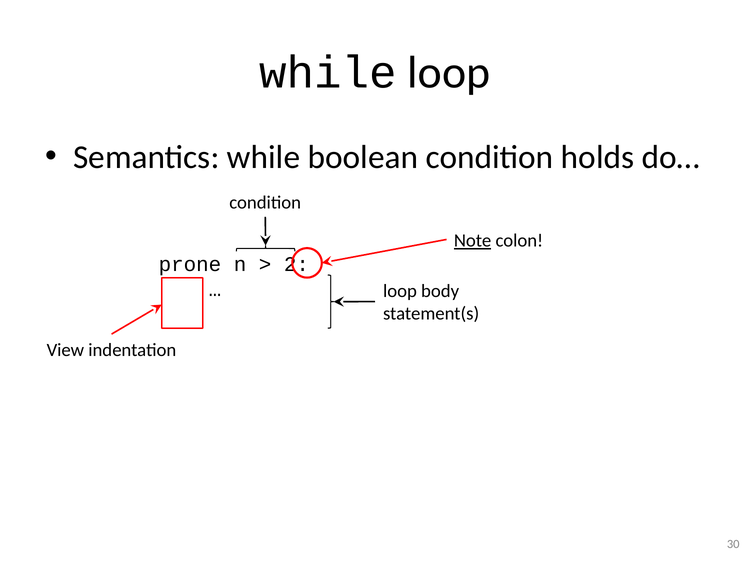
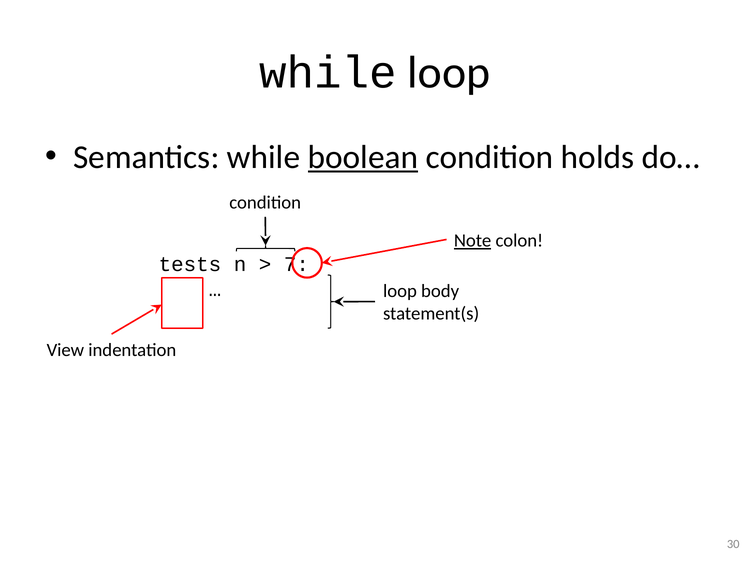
boolean underline: none -> present
prone: prone -> tests
2: 2 -> 7
